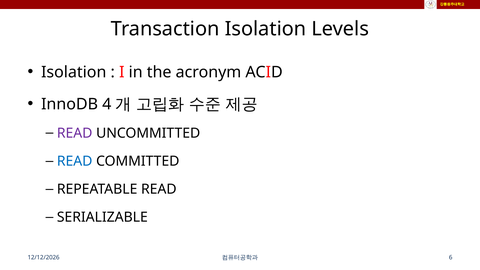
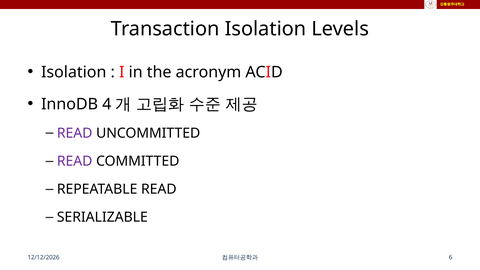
READ at (75, 161) colour: blue -> purple
